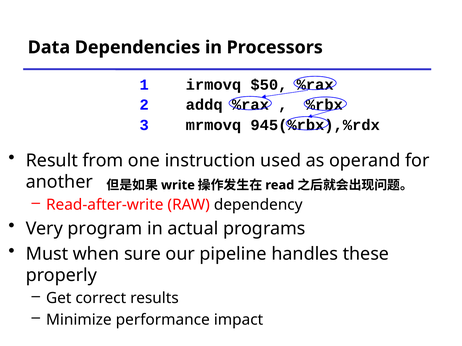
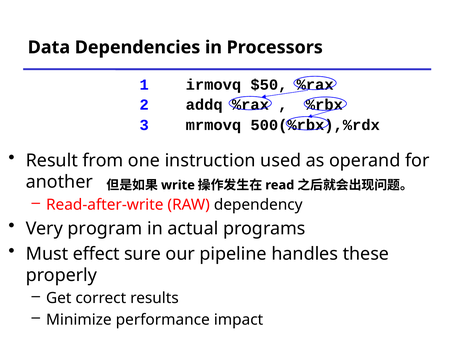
945(%rbx),%rdx: 945(%rbx),%rdx -> 500(%rbx),%rdx
when: when -> effect
